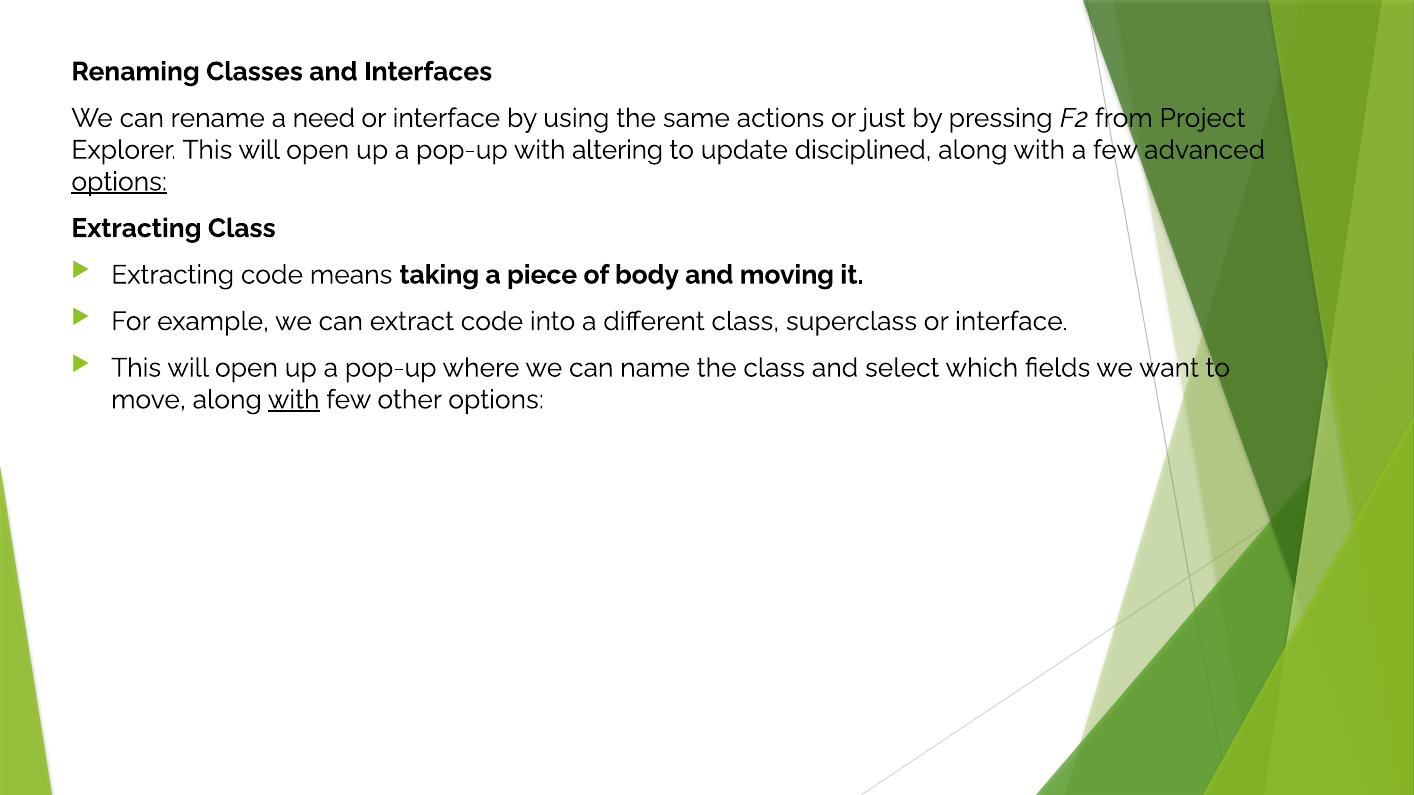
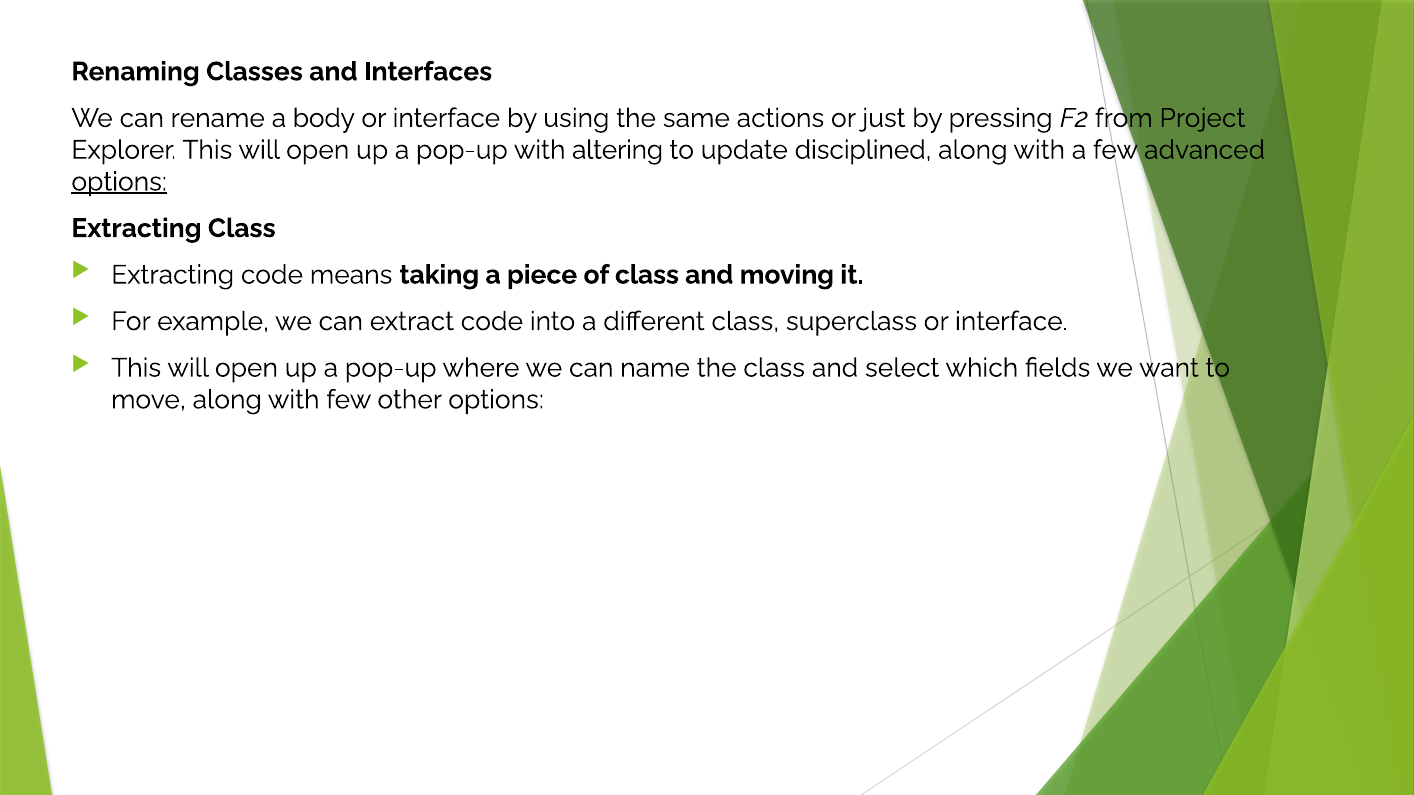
need: need -> body
of body: body -> class
with at (294, 400) underline: present -> none
